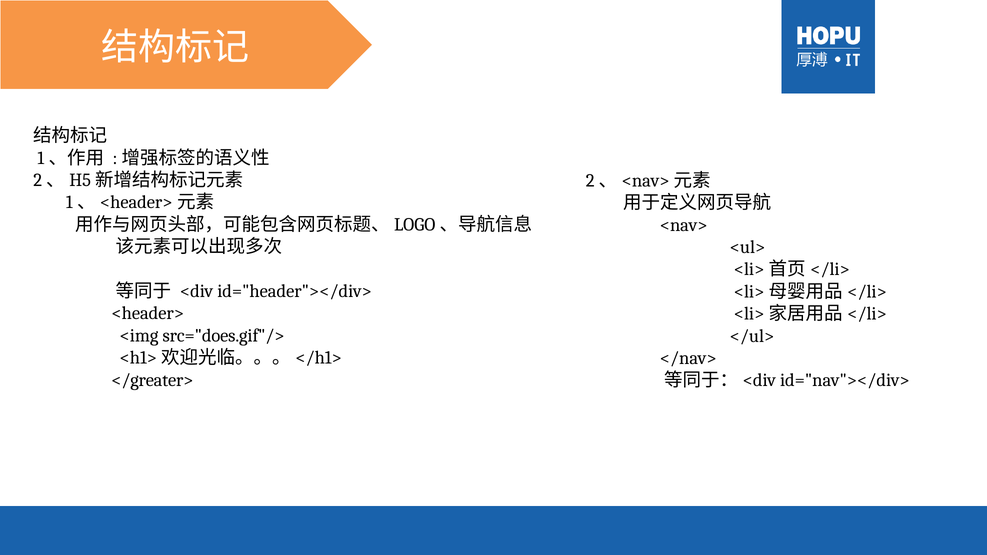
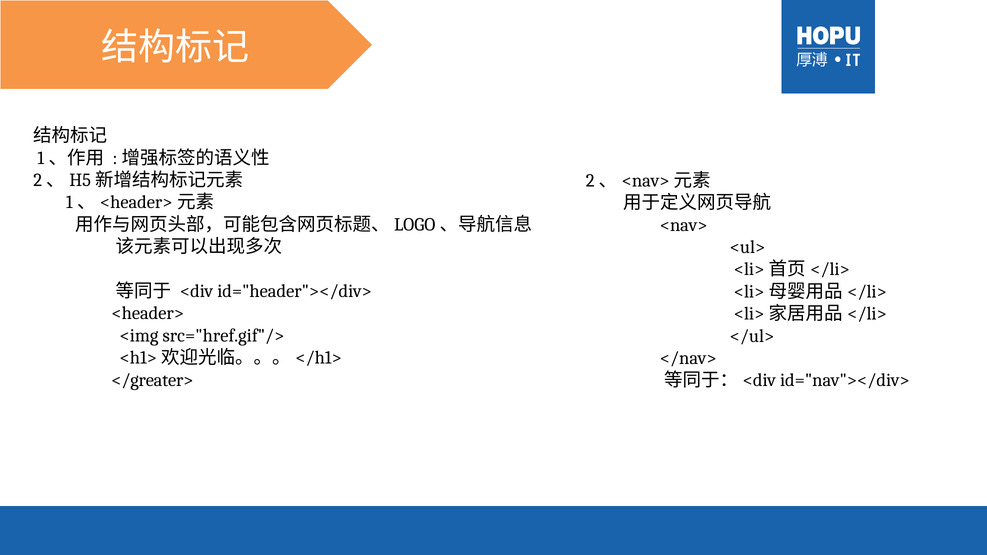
src="does.gif"/>: src="does.gif"/> -> src="href.gif"/>
